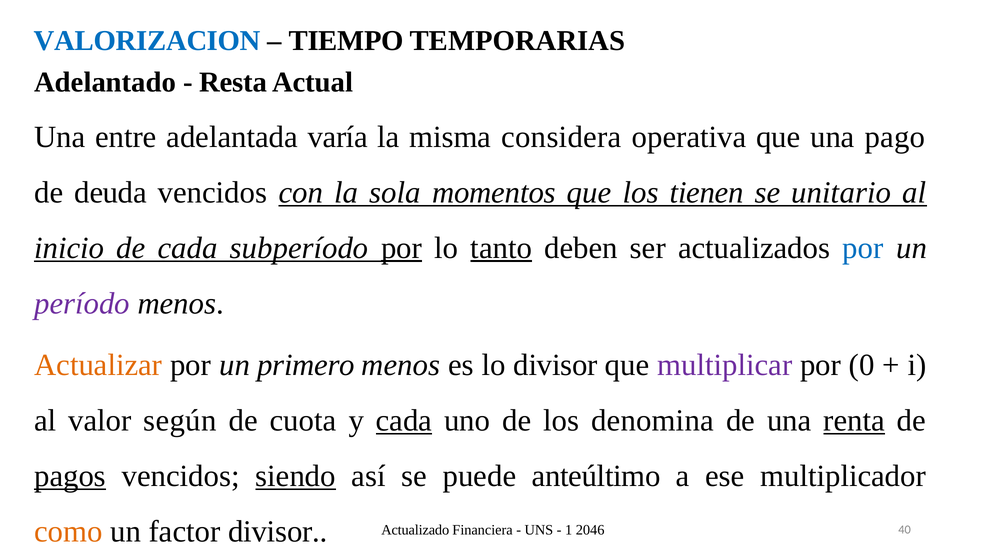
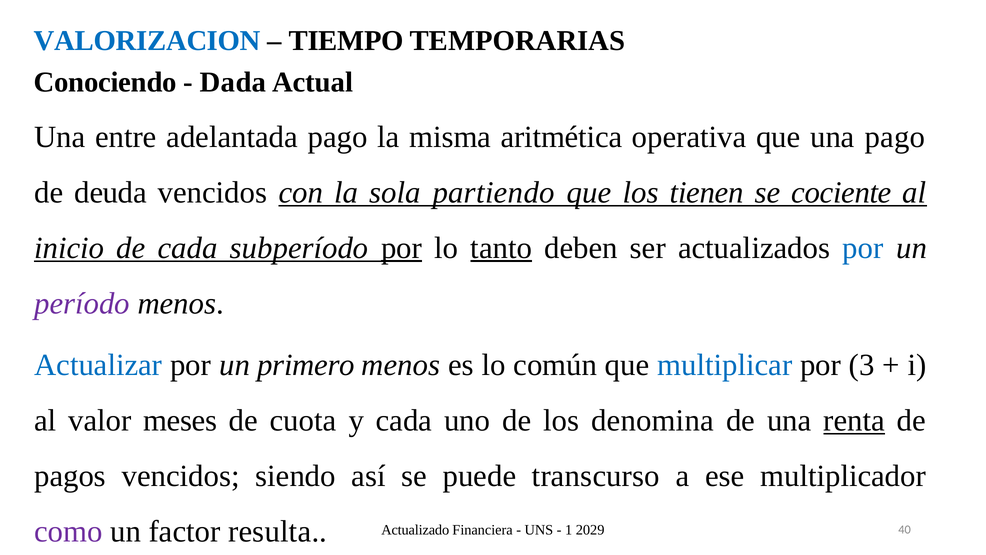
Adelantado: Adelantado -> Conociendo
Resta: Resta -> Dada
adelantada varía: varía -> pago
considera: considera -> aritmética
momentos: momentos -> partiendo
unitario: unitario -> cociente
Actualizar colour: orange -> blue
lo divisor: divisor -> común
multiplicar colour: purple -> blue
0: 0 -> 3
según: según -> meses
cada at (404, 420) underline: present -> none
pagos underline: present -> none
siendo underline: present -> none
anteúltimo: anteúltimo -> transcurso
como colour: orange -> purple
factor divisor: divisor -> resulta
2046: 2046 -> 2029
